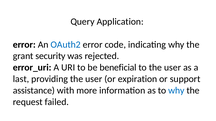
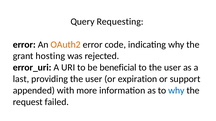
Application: Application -> Requesting
OAuth2 colour: blue -> orange
security: security -> hosting
assistance: assistance -> appended
